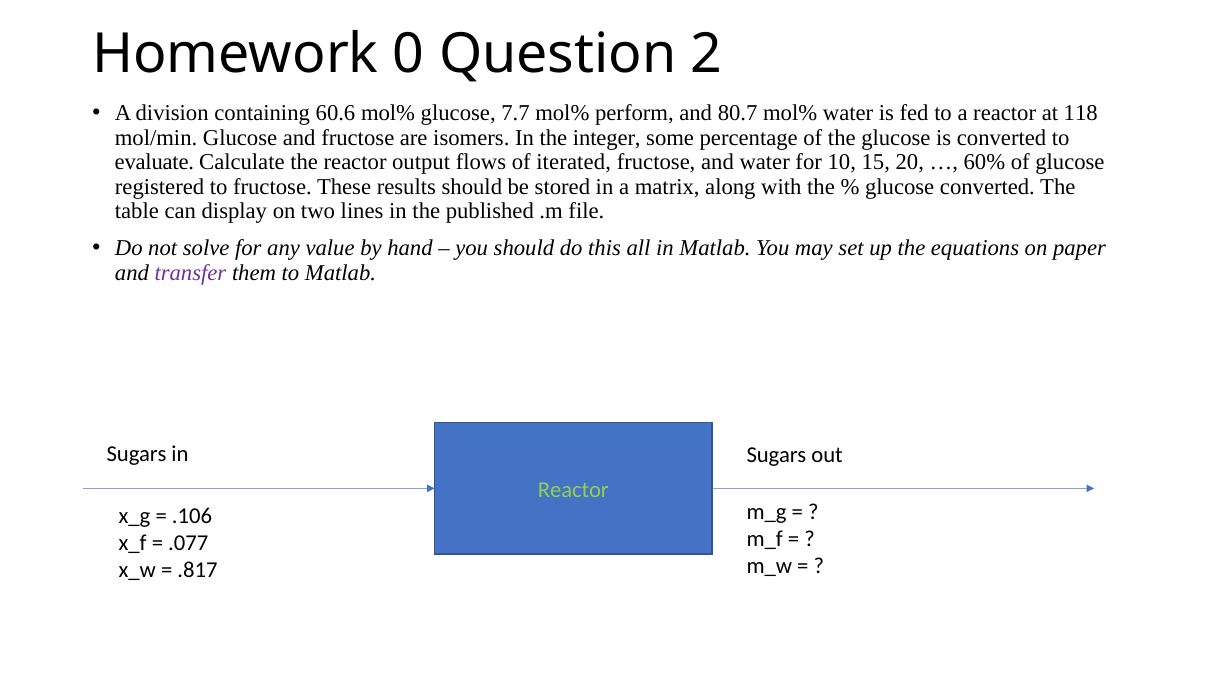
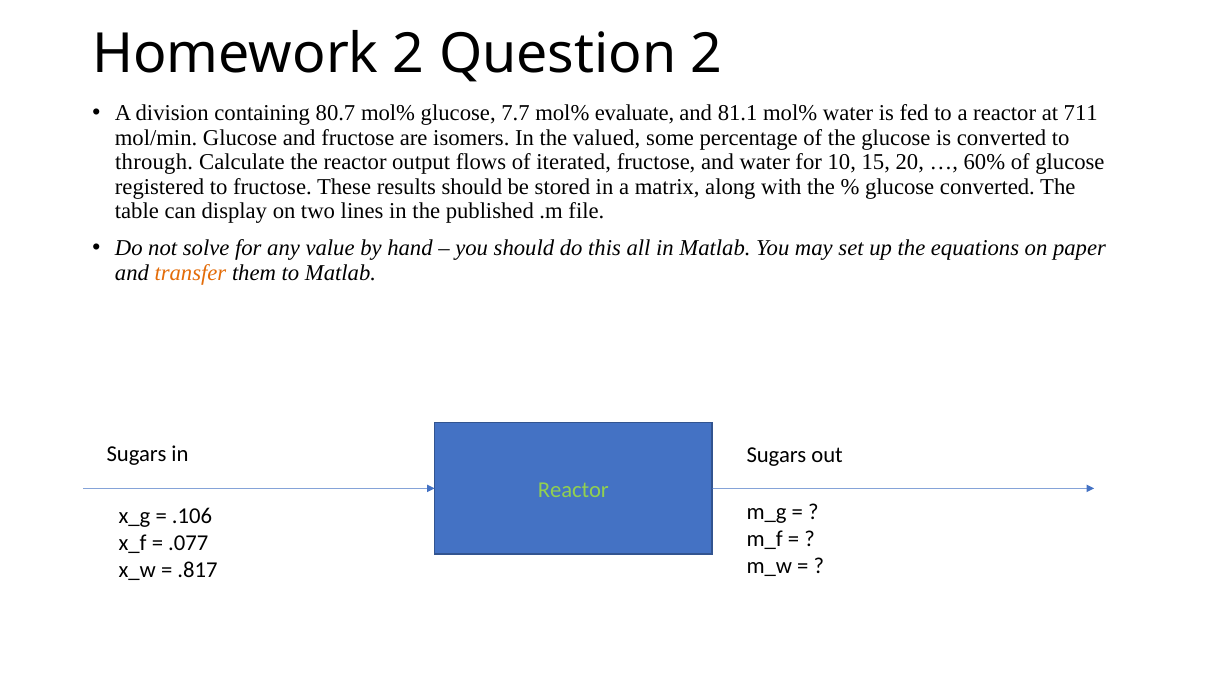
Homework 0: 0 -> 2
60.6: 60.6 -> 80.7
perform: perform -> evaluate
80.7: 80.7 -> 81.1
118: 118 -> 711
integer: integer -> valued
evaluate: evaluate -> through
transfer colour: purple -> orange
